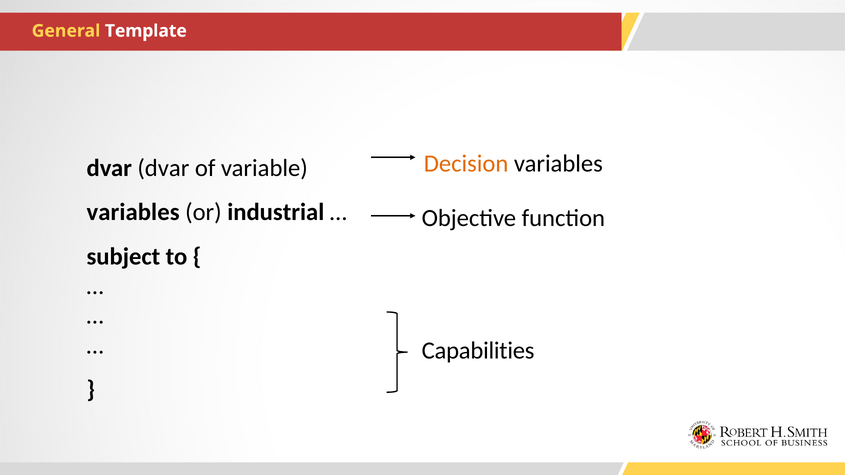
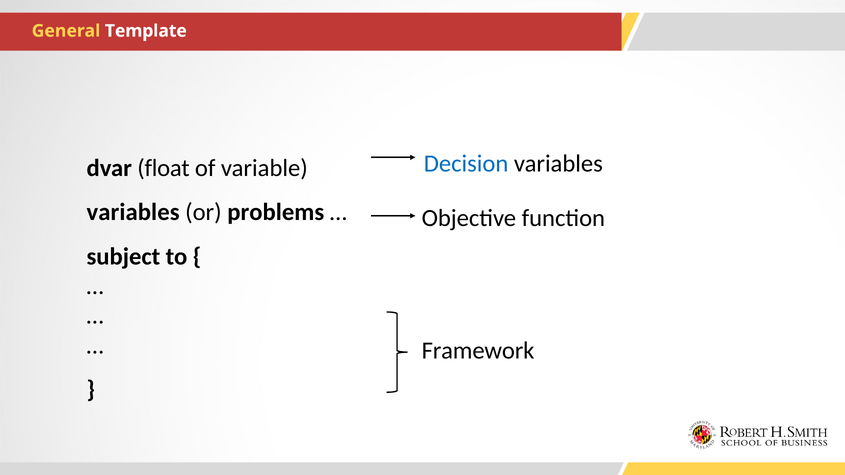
Decision colour: orange -> blue
dvar dvar: dvar -> float
industrial: industrial -> problems
Capabilities: Capabilities -> Framework
